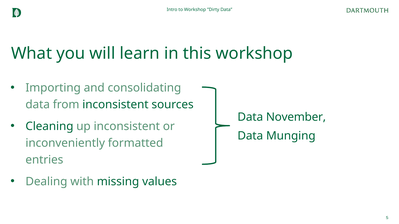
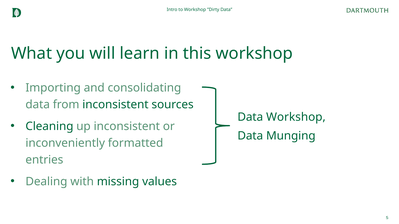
Data November: November -> Workshop
